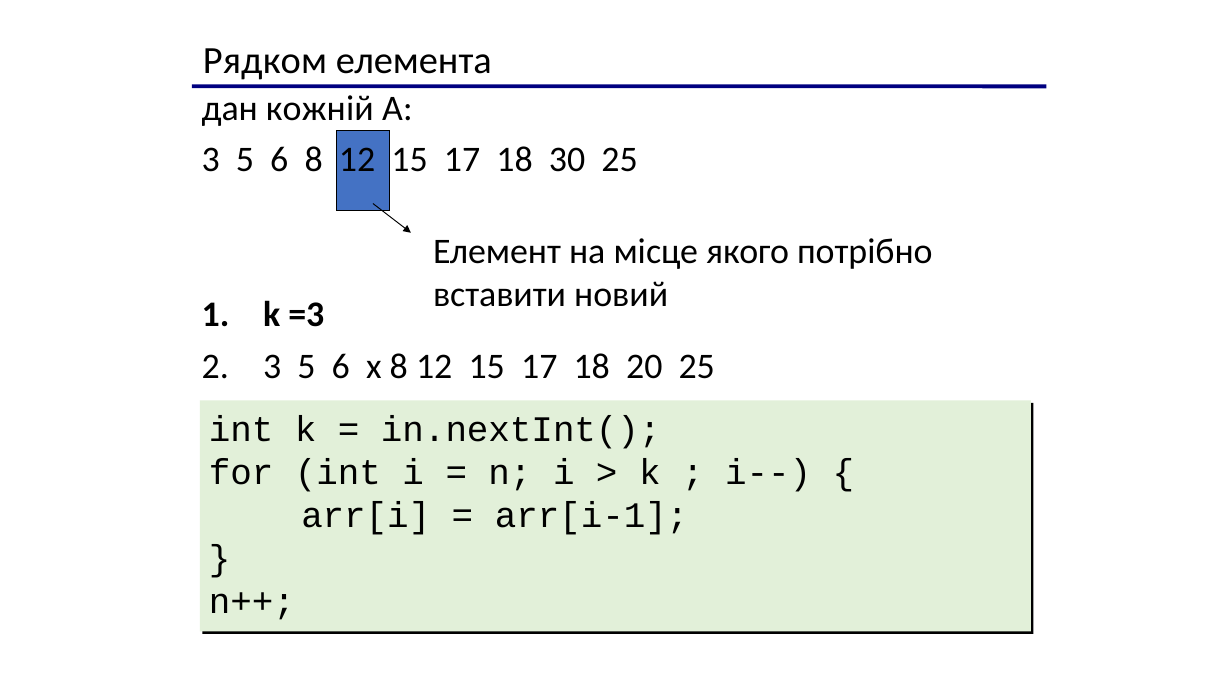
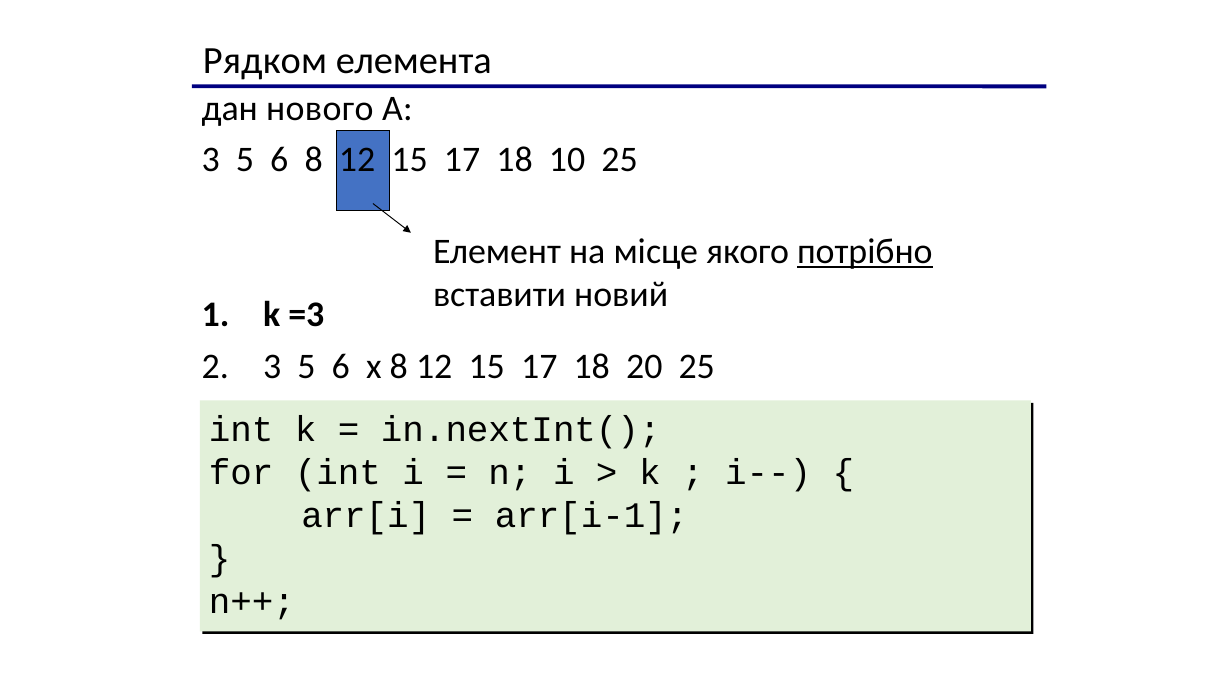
кожній: кожній -> нового
30: 30 -> 10
потрібно underline: none -> present
